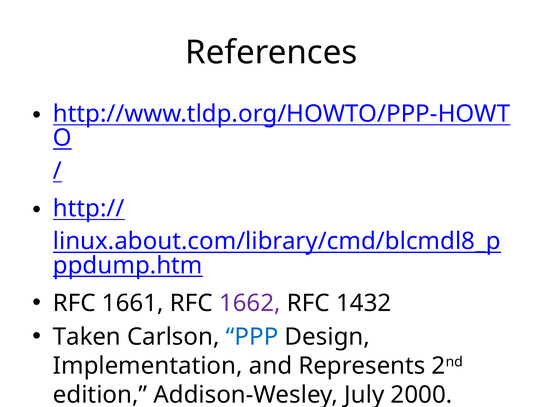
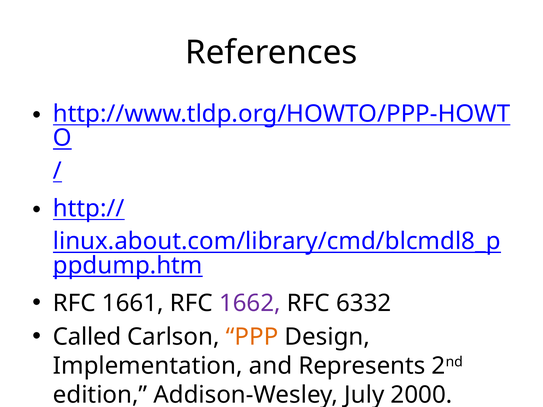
1432: 1432 -> 6332
Taken: Taken -> Called
PPP colour: blue -> orange
